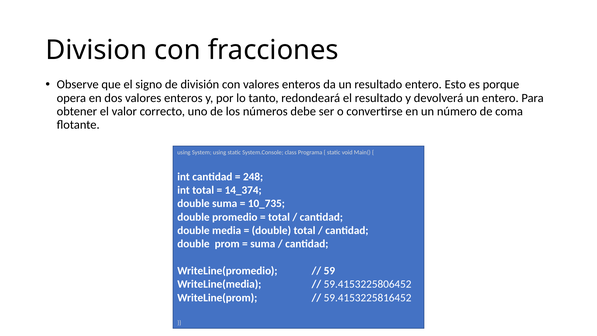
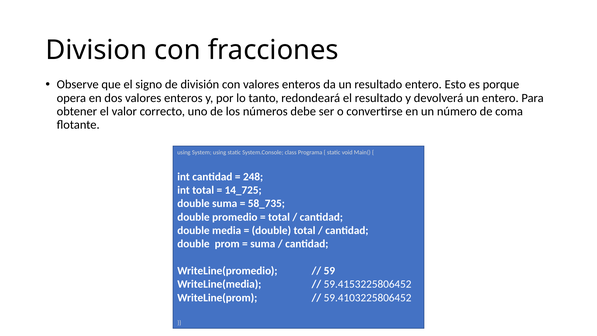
14_374: 14_374 -> 14_725
10_735: 10_735 -> 58_735
59.4153225816452: 59.4153225816452 -> 59.4103225806452
